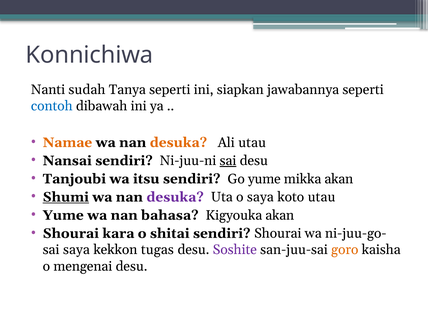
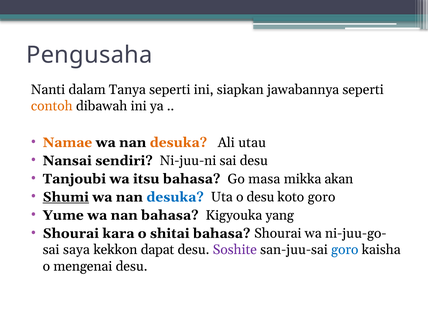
Konnichiwa: Konnichiwa -> Pengusaha
sudah: sudah -> dalam
contoh colour: blue -> orange
sai at (228, 161) underline: present -> none
itsu sendiri: sendiri -> bahasa
Go yume: yume -> masa
desuka at (175, 197) colour: purple -> blue
o saya: saya -> desu
koto utau: utau -> goro
Kigyouka akan: akan -> yang
shitai sendiri: sendiri -> bahasa
tugas: tugas -> dapat
goro at (345, 250) colour: orange -> blue
